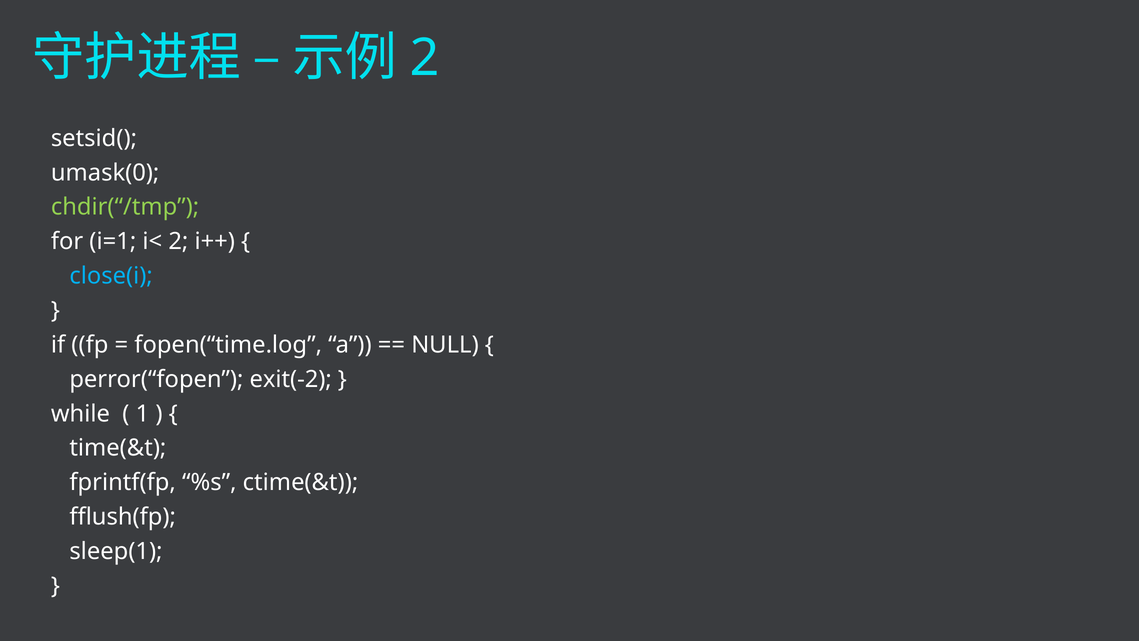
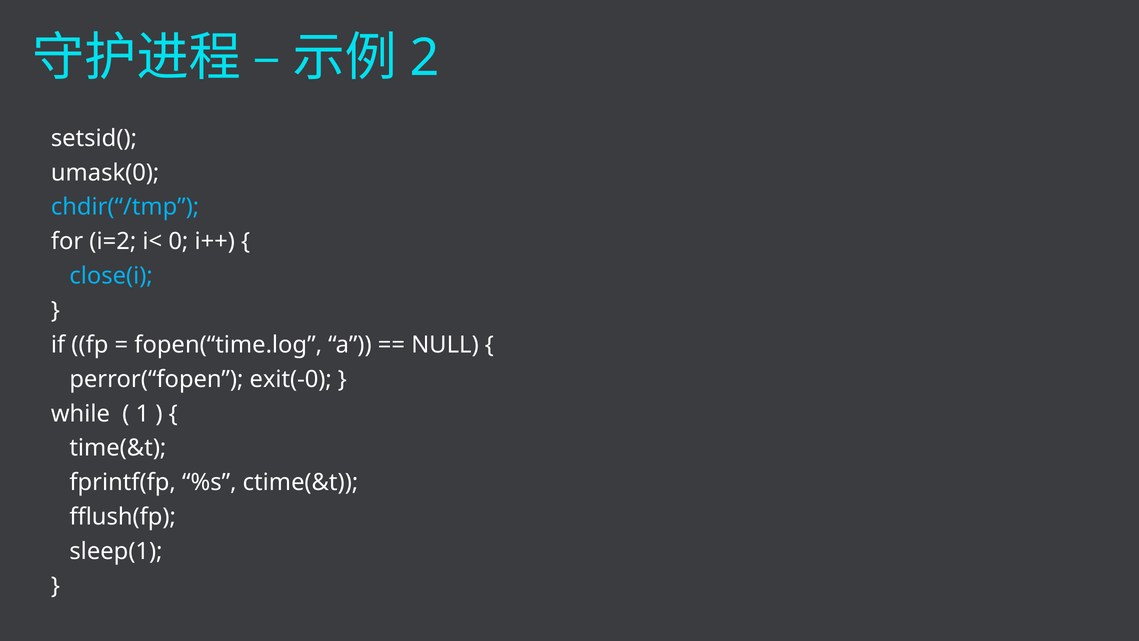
chdir(“/tmp colour: light green -> light blue
i=1: i=1 -> i=2
i< 2: 2 -> 0
exit(-2: exit(-2 -> exit(-0
